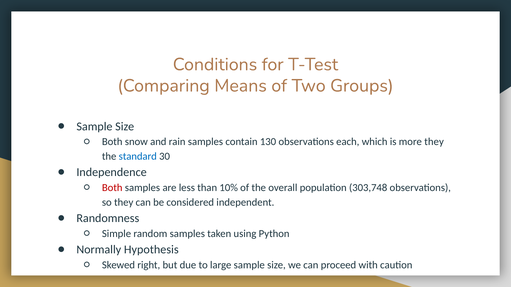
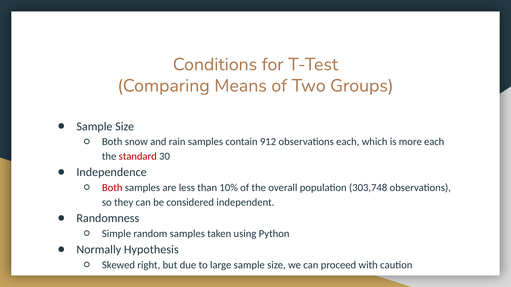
130: 130 -> 912
more they: they -> each
standard colour: blue -> red
